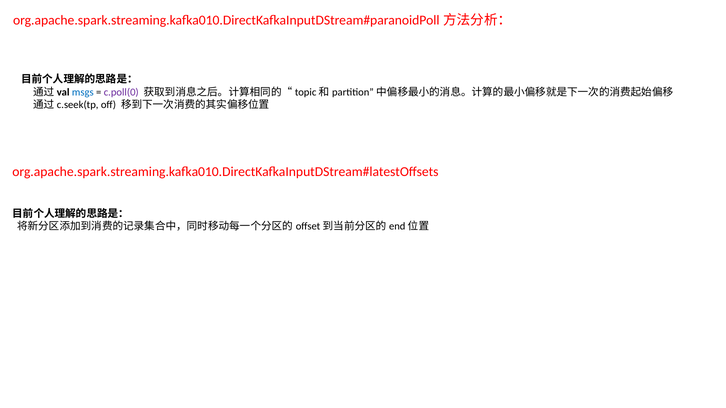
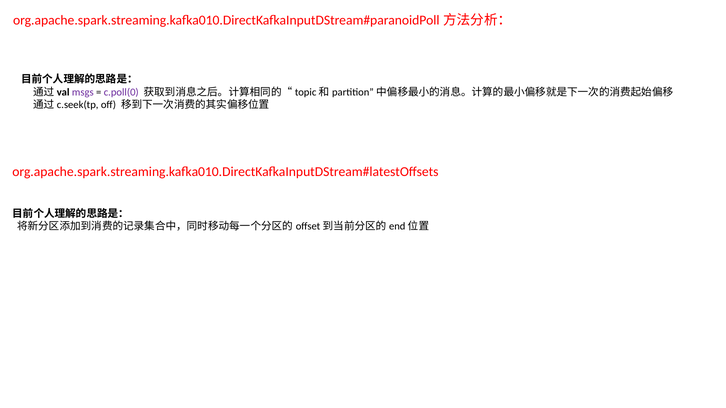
msgs colour: blue -> purple
